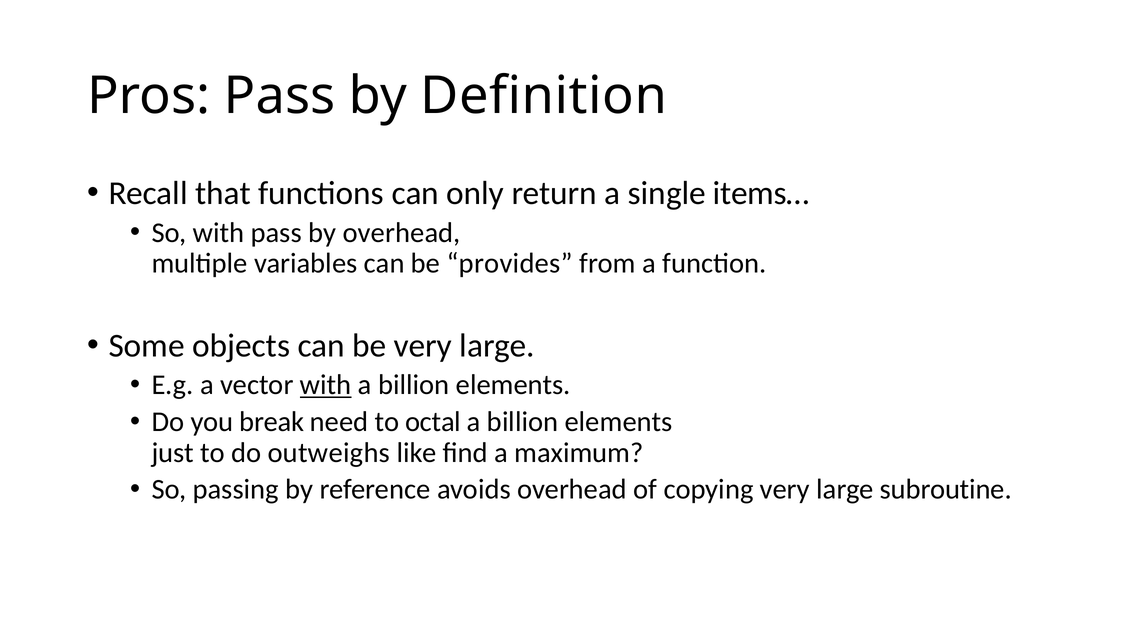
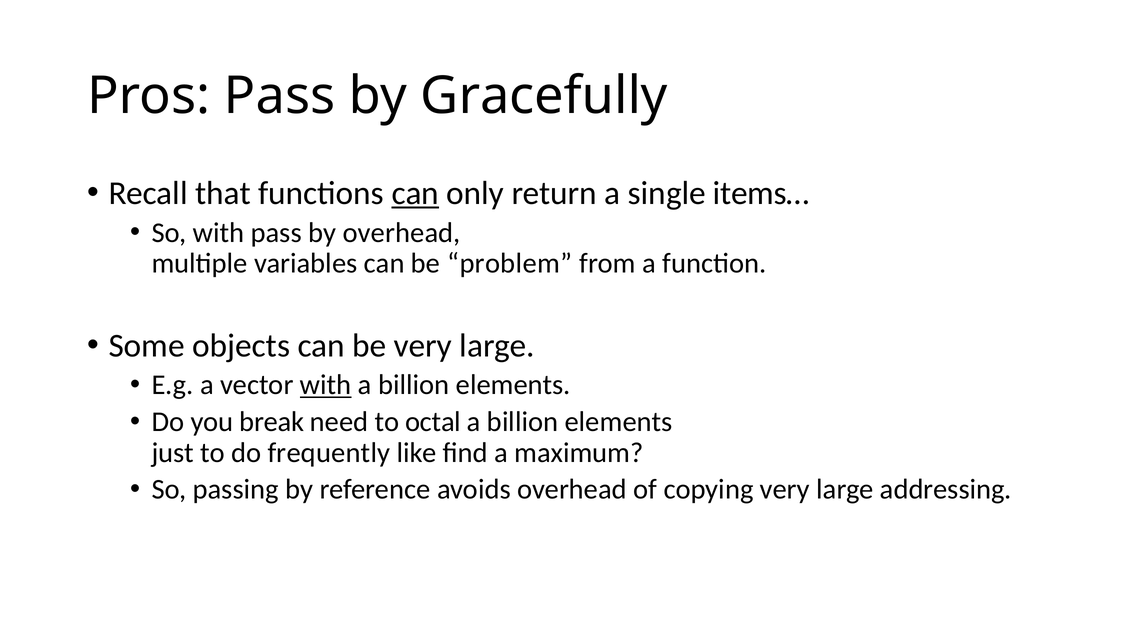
Definition: Definition -> Gracefully
can at (415, 193) underline: none -> present
provides: provides -> problem
outweighs: outweighs -> frequently
subroutine: subroutine -> addressing
